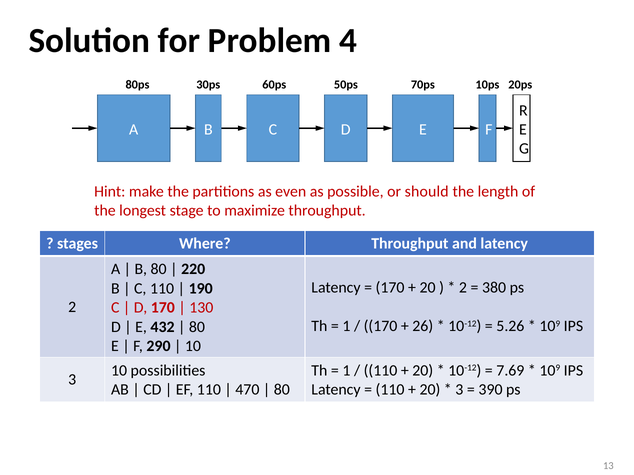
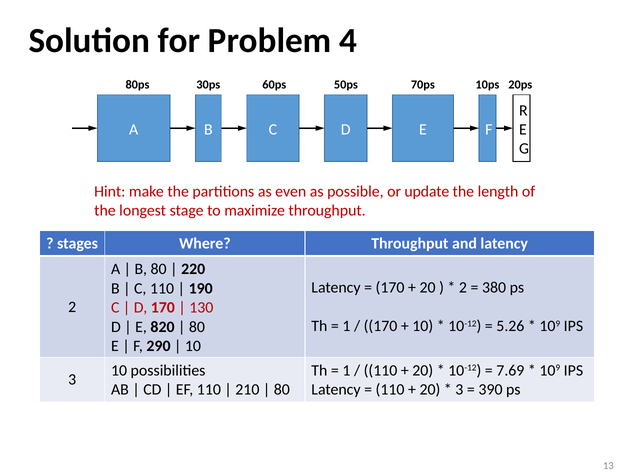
should: should -> update
26 at (423, 326): 26 -> 10
432: 432 -> 820
470: 470 -> 210
